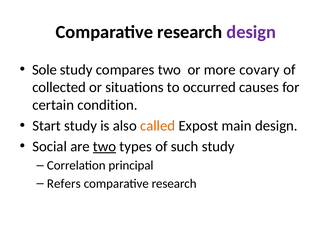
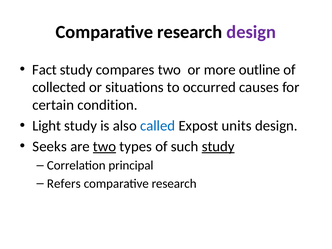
Sole: Sole -> Fact
covary: covary -> outline
Start: Start -> Light
called colour: orange -> blue
main: main -> units
Social: Social -> Seeks
study at (218, 146) underline: none -> present
